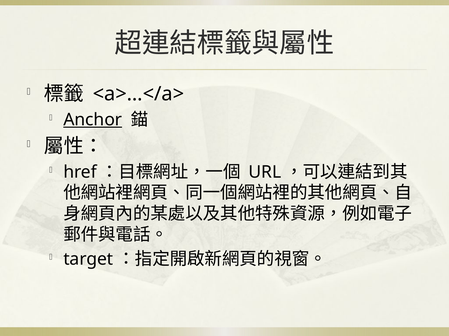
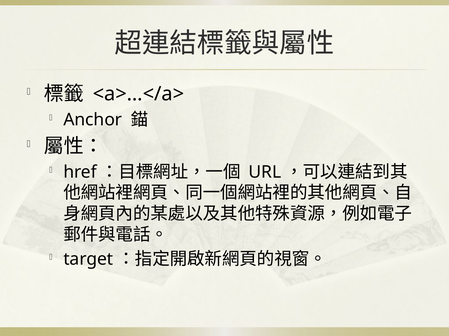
Anchor underline: present -> none
